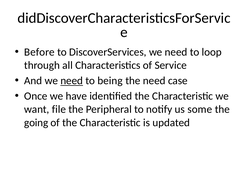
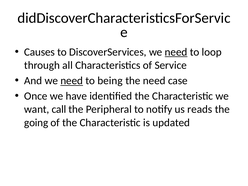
Before: Before -> Causes
need at (176, 52) underline: none -> present
file: file -> call
some: some -> reads
